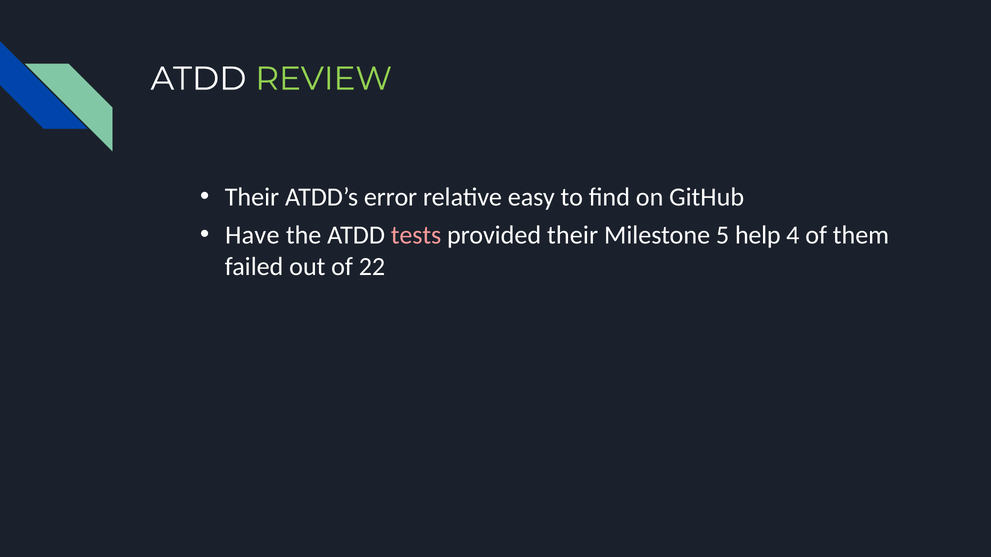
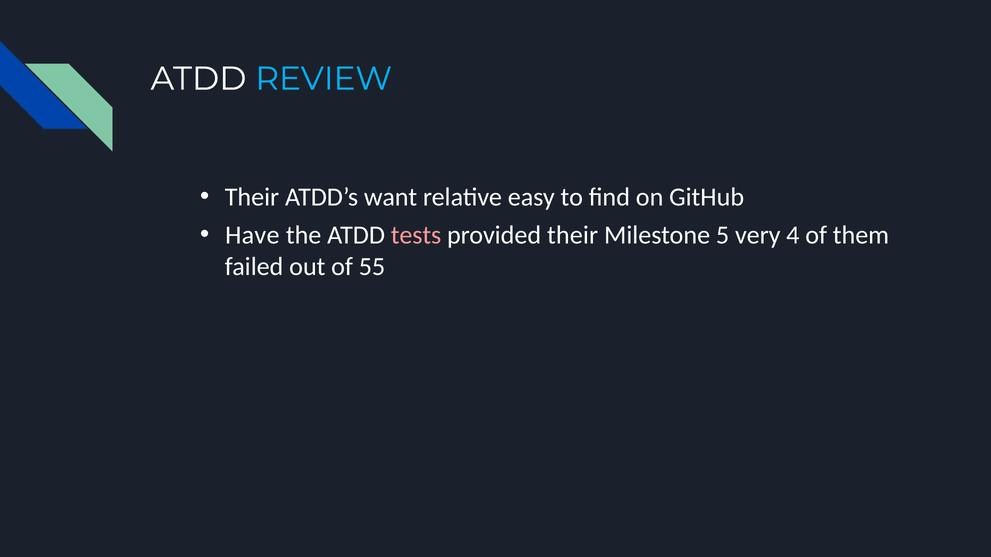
REVIEW colour: light green -> light blue
error: error -> want
help: help -> very
22: 22 -> 55
